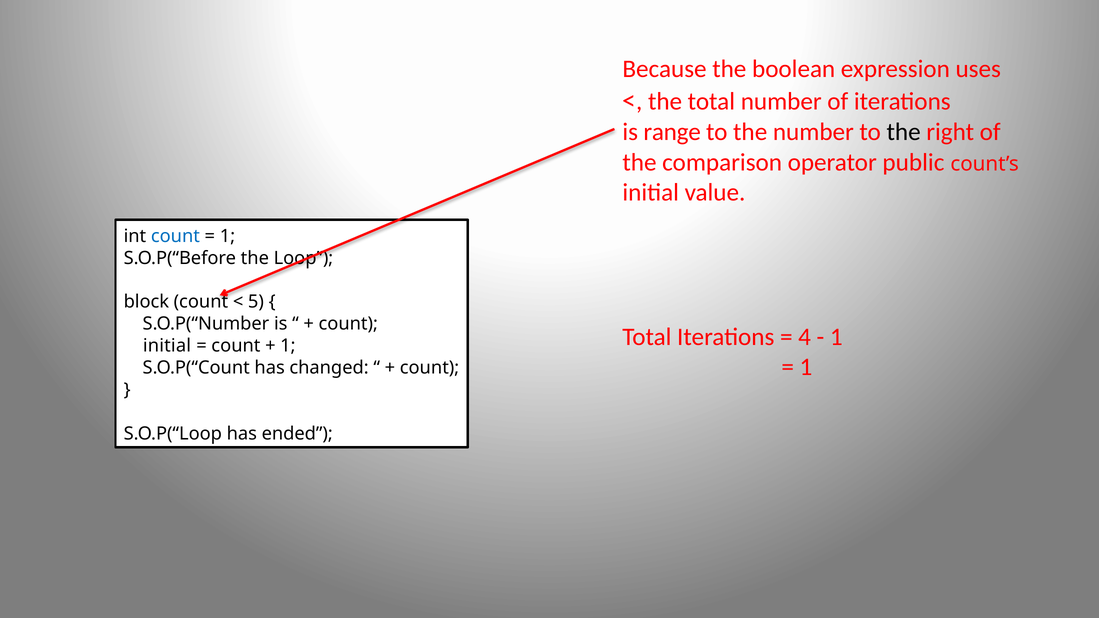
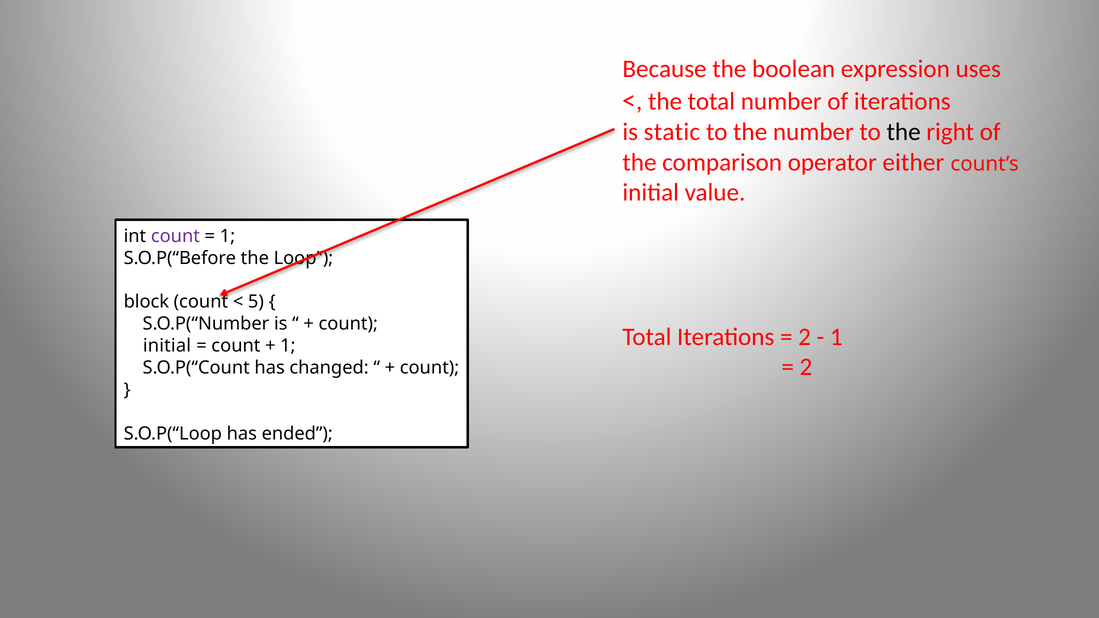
range: range -> static
public: public -> either
count at (175, 236) colour: blue -> purple
4 at (805, 337): 4 -> 2
1 at (806, 367): 1 -> 2
